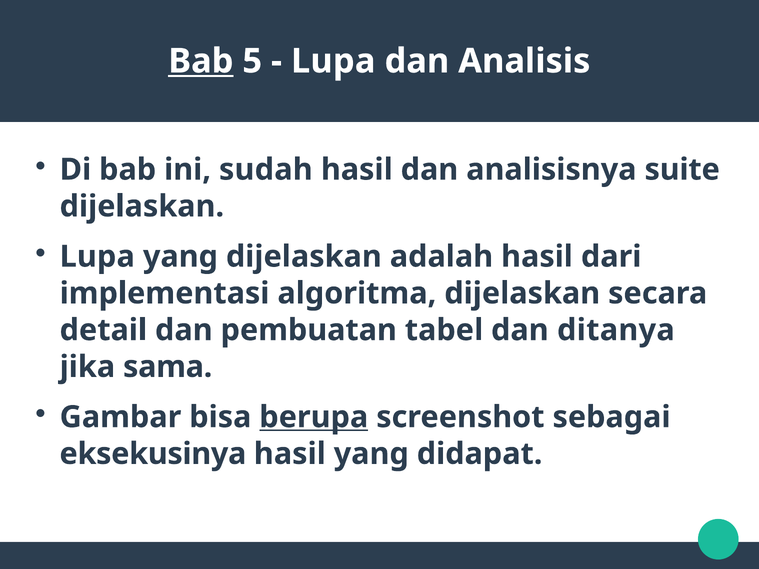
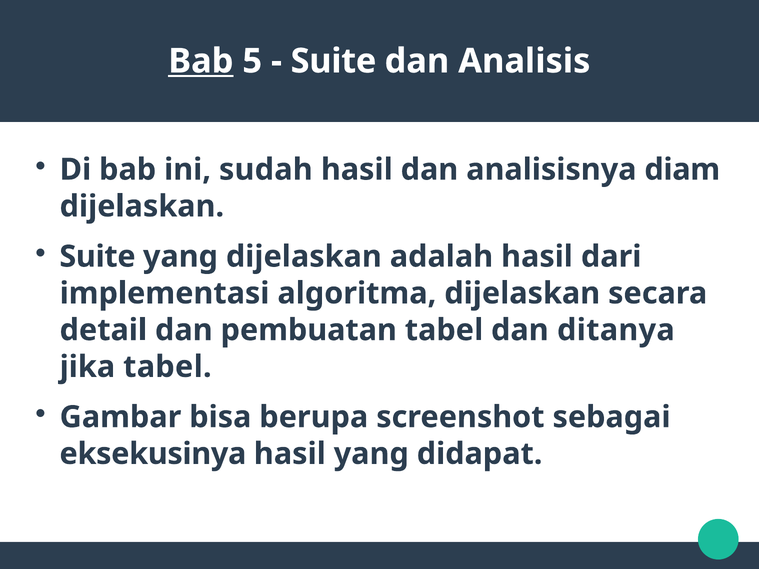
Lupa at (333, 61): Lupa -> Suite
suite: suite -> diam
Lupa at (97, 257): Lupa -> Suite
jika sama: sama -> tabel
berupa underline: present -> none
